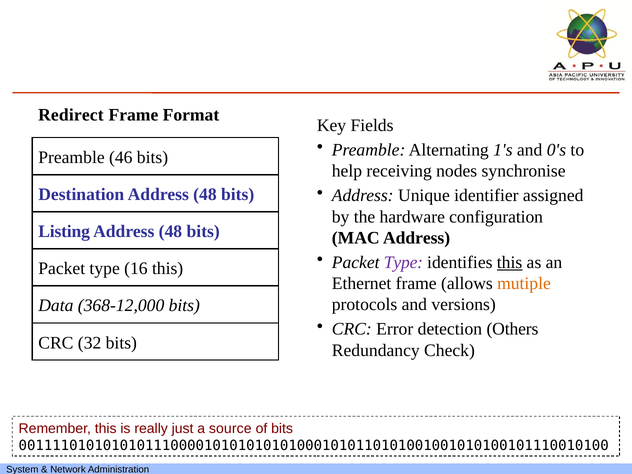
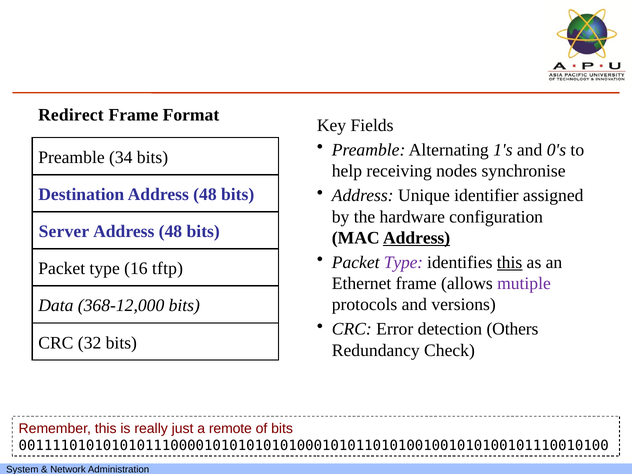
46: 46 -> 34
Listing: Listing -> Server
Address at (417, 238) underline: none -> present
16 this: this -> tftp
mutiple colour: orange -> purple
source: source -> remote
